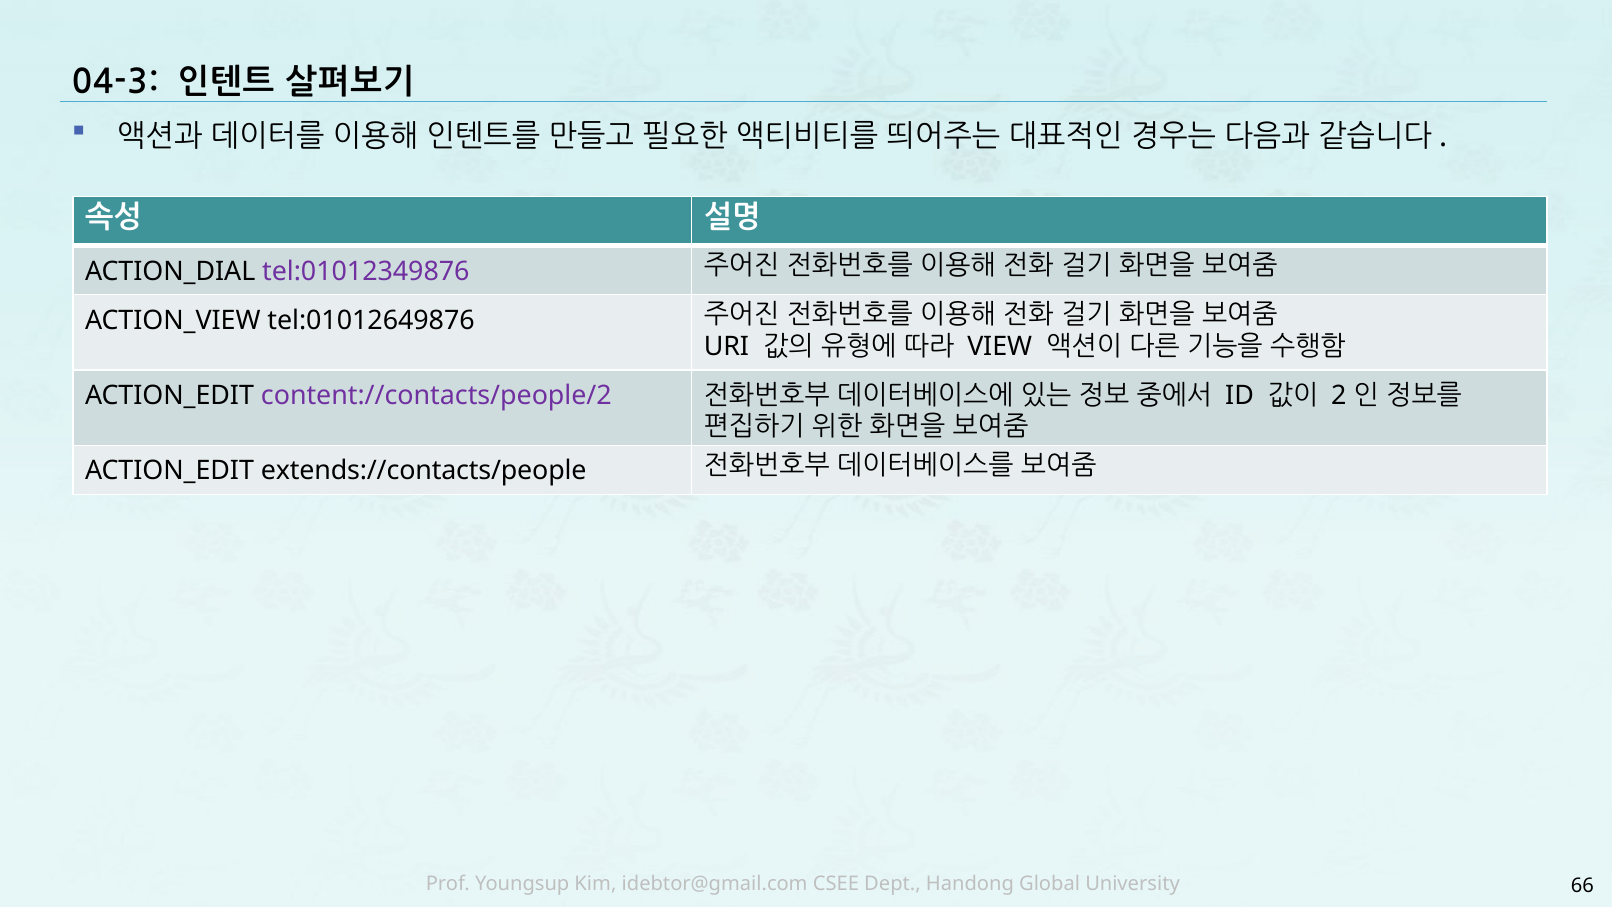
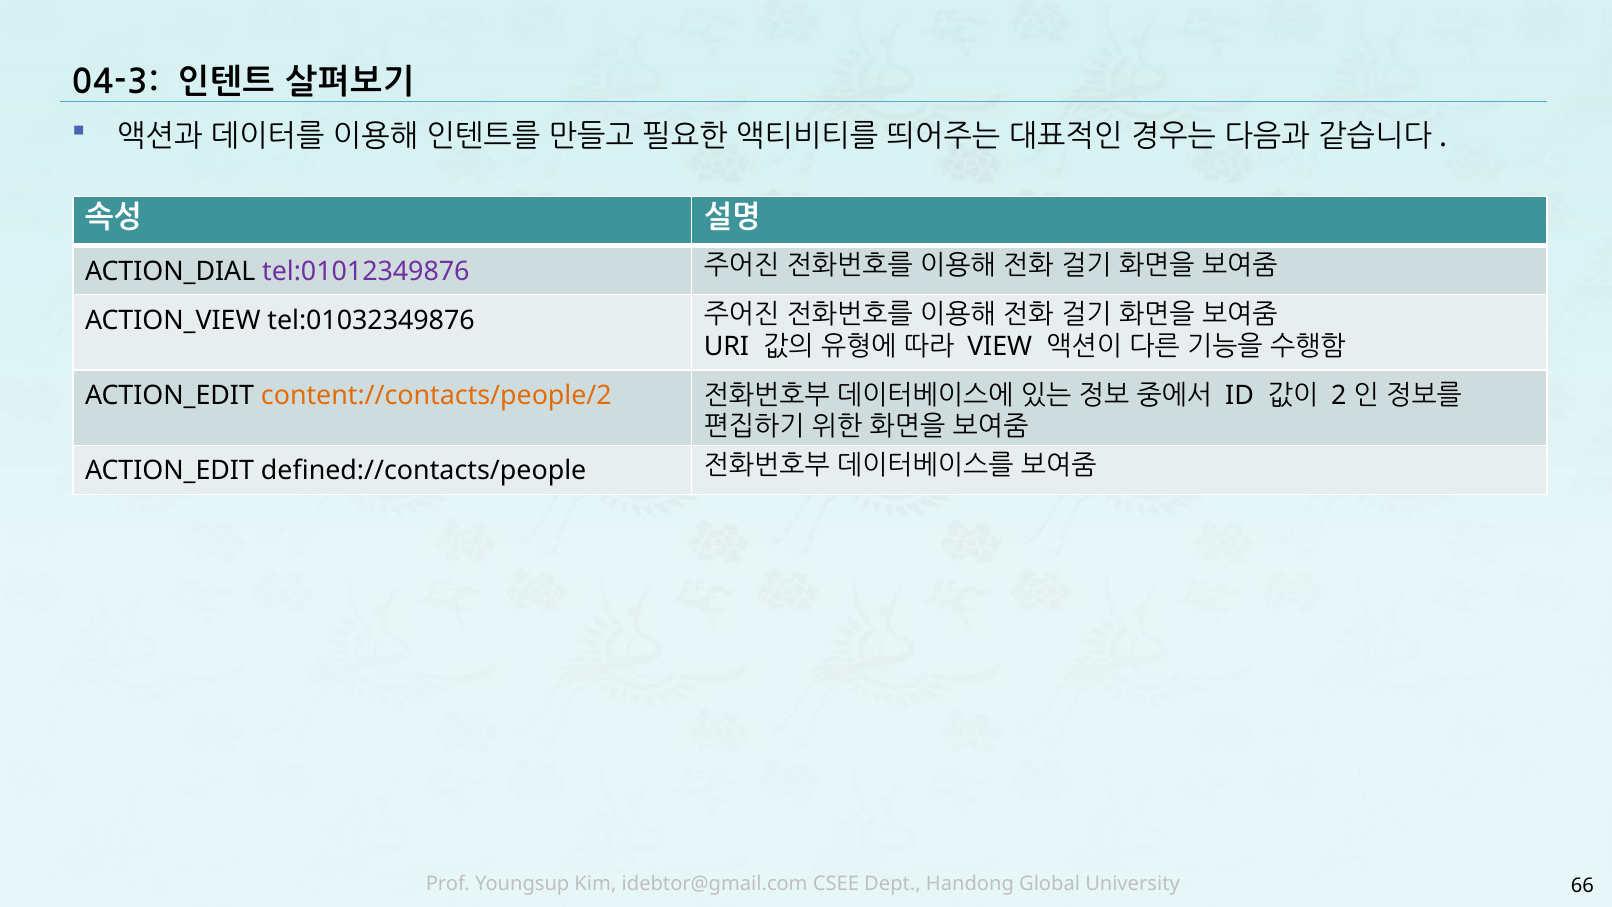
tel:01012649876: tel:01012649876 -> tel:01032349876
content://contacts/people/2 colour: purple -> orange
extends://contacts/people: extends://contacts/people -> defined://contacts/people
